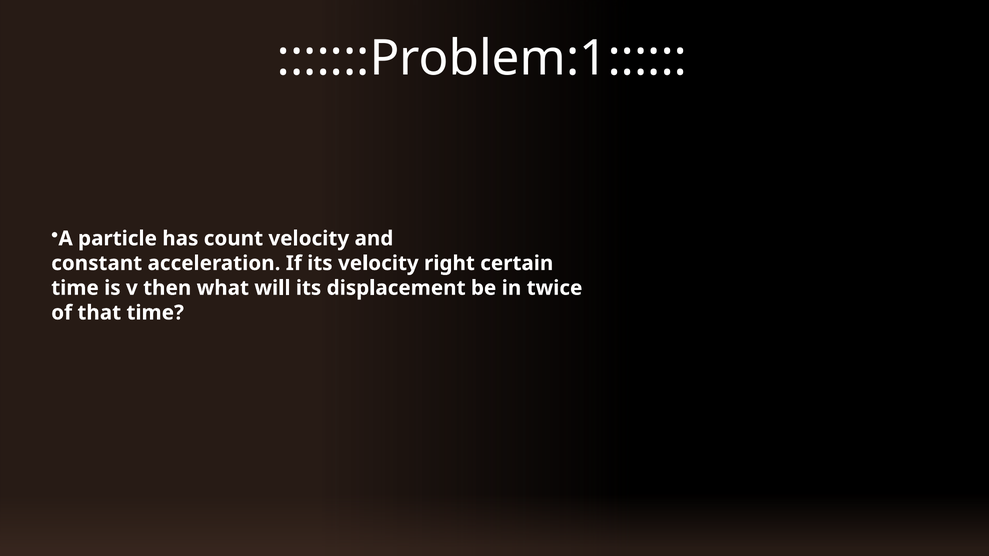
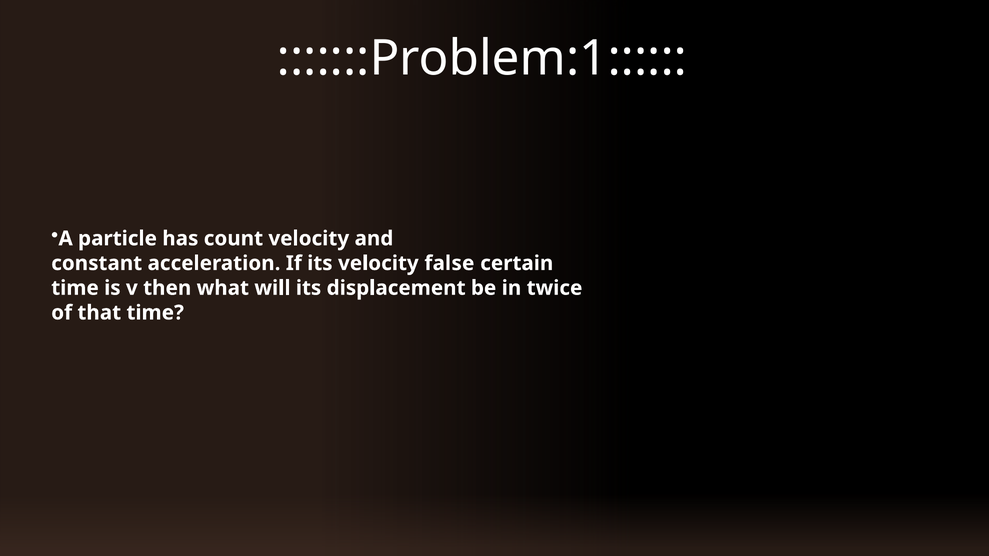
right: right -> false
